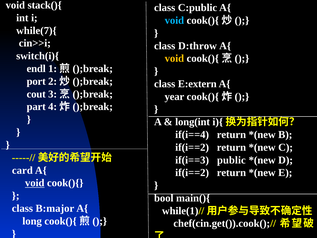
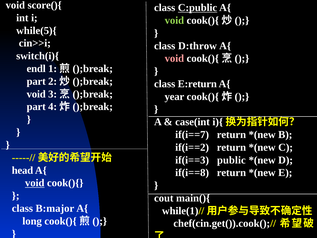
stack(){: stack(){ -> score(){
C:public underline: none -> present
void at (174, 20) colour: light blue -> light green
while(7){: while(7){ -> while(5){
void at (174, 58) colour: yellow -> pink
port at (36, 81): port -> part
E:extern: E:extern -> E:return
cout at (36, 94): cout -> void
long(int: long(int -> case(int
if(i==4: if(i==4 -> if(i==7
card: card -> head
if(i==2 at (192, 173): if(i==2 -> if(i==8
bool: bool -> cout
